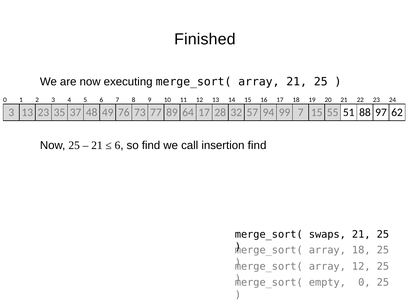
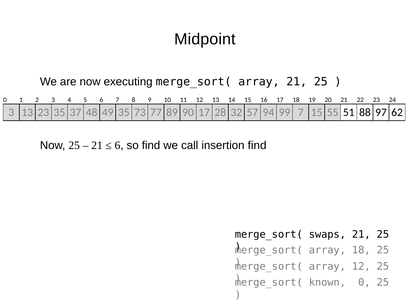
Finished: Finished -> Midpoint
49 76: 76 -> 35
64: 64 -> 90
empty: empty -> known
